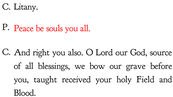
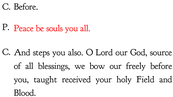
Litany at (26, 7): Litany -> Before
right: right -> steps
grave: grave -> freely
